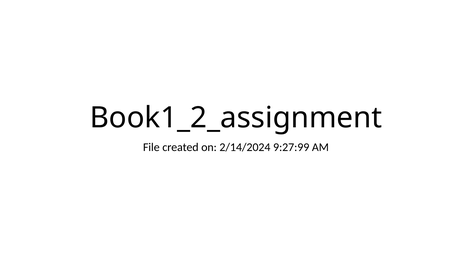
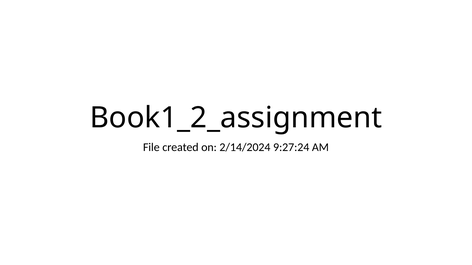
9:27:99: 9:27:99 -> 9:27:24
